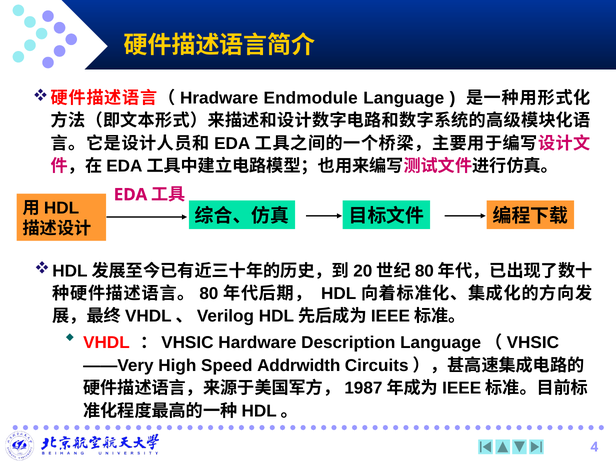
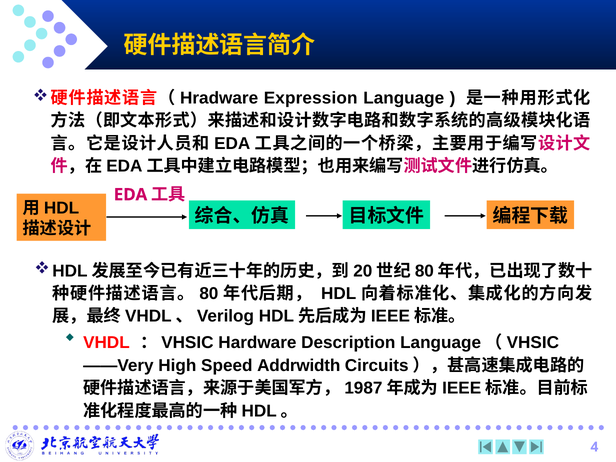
Endmodule: Endmodule -> Expression
